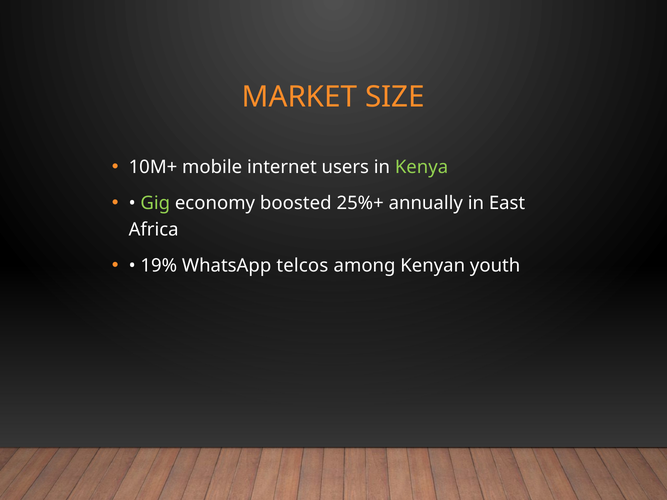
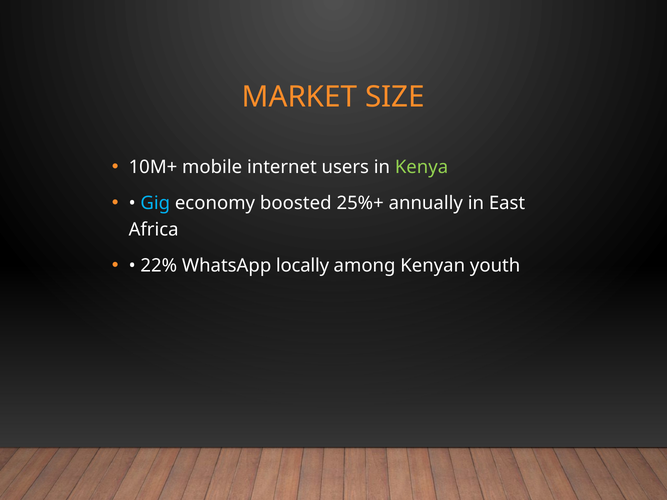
Gig colour: light green -> light blue
19%: 19% -> 22%
telcos: telcos -> locally
